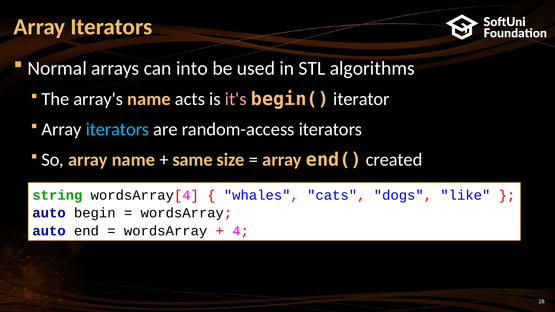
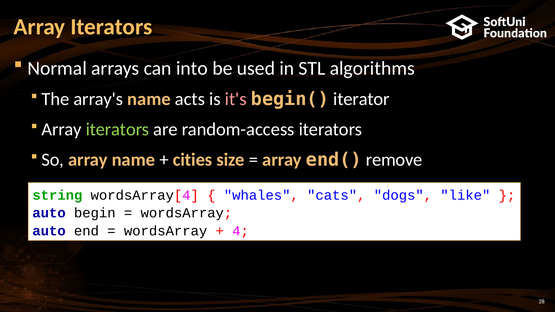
iterators at (117, 130) colour: light blue -> light green
same: same -> cities
created: created -> remove
